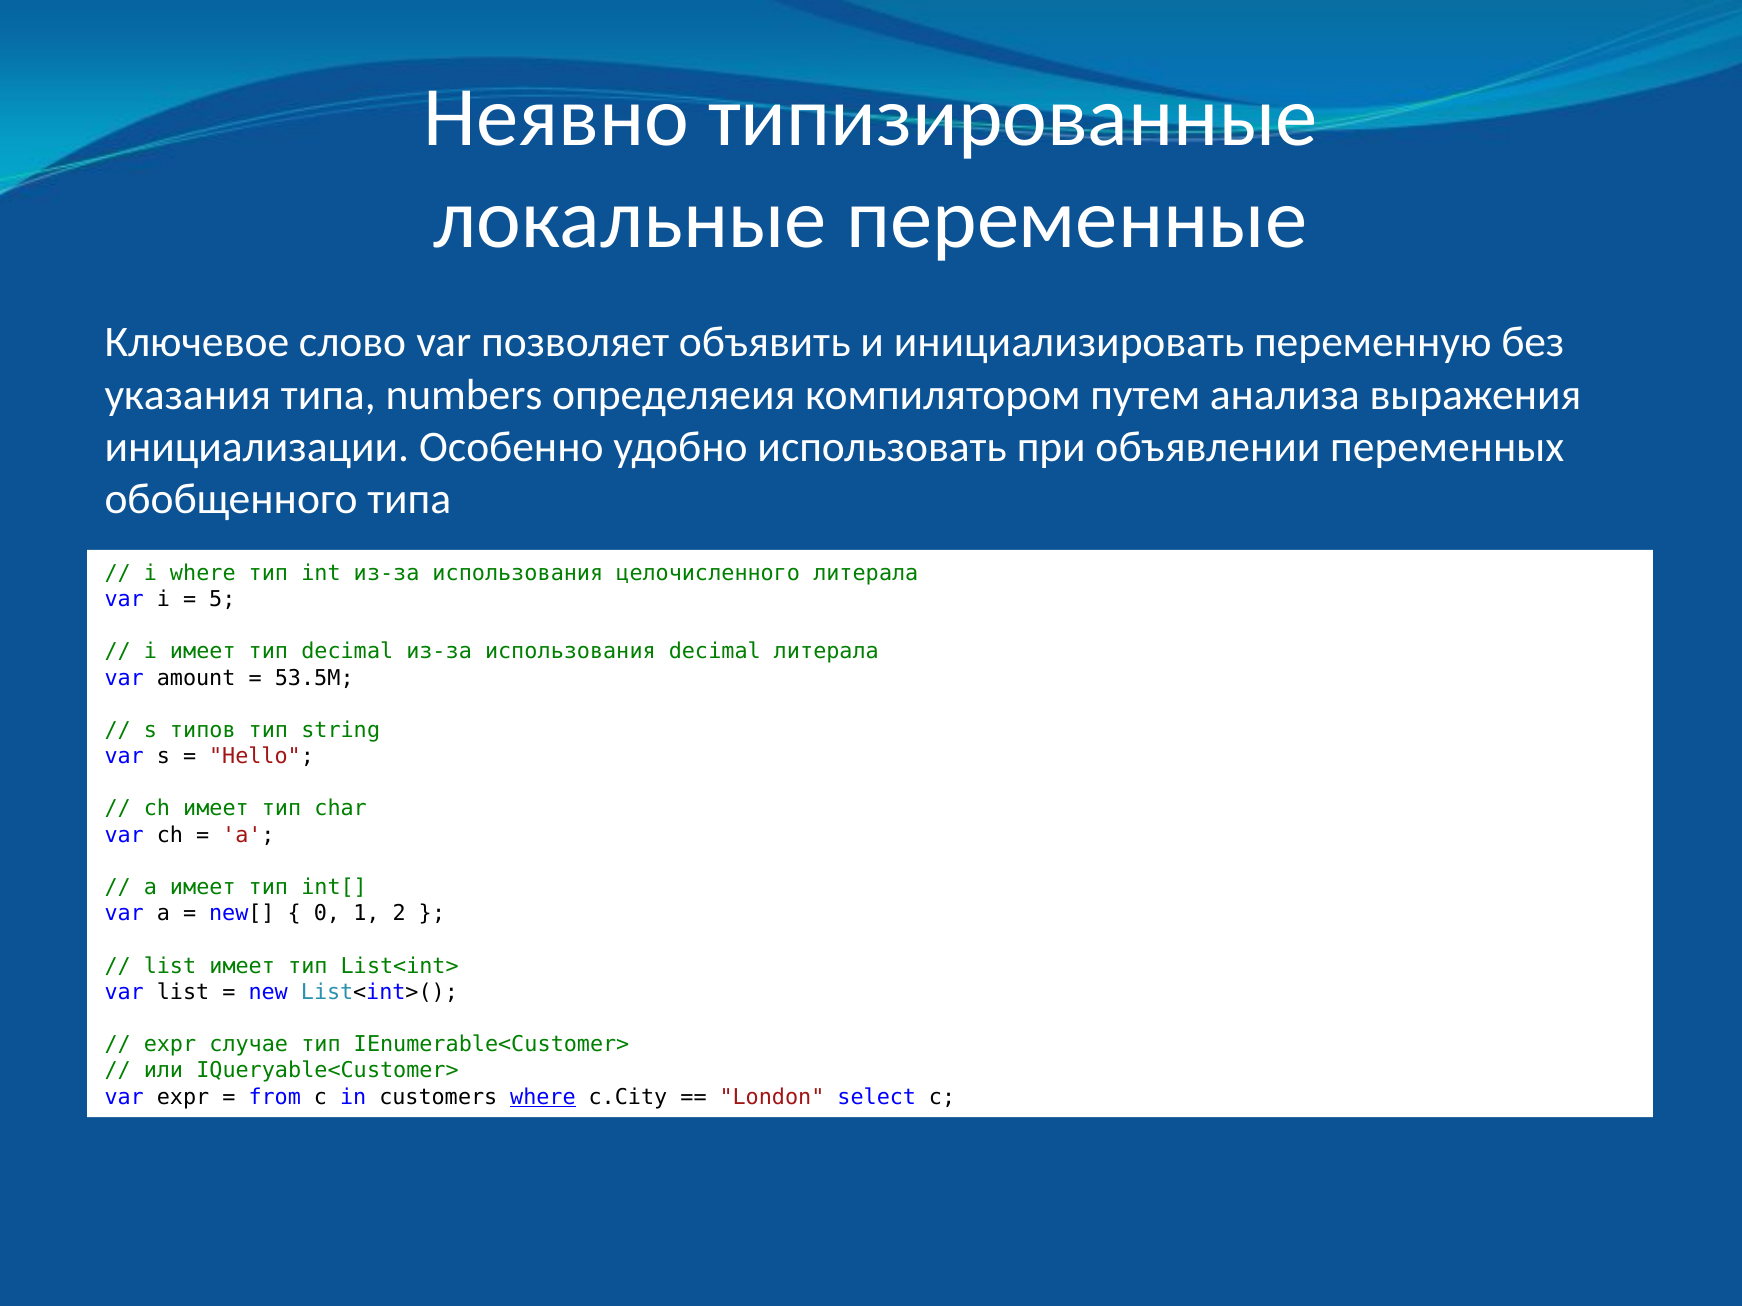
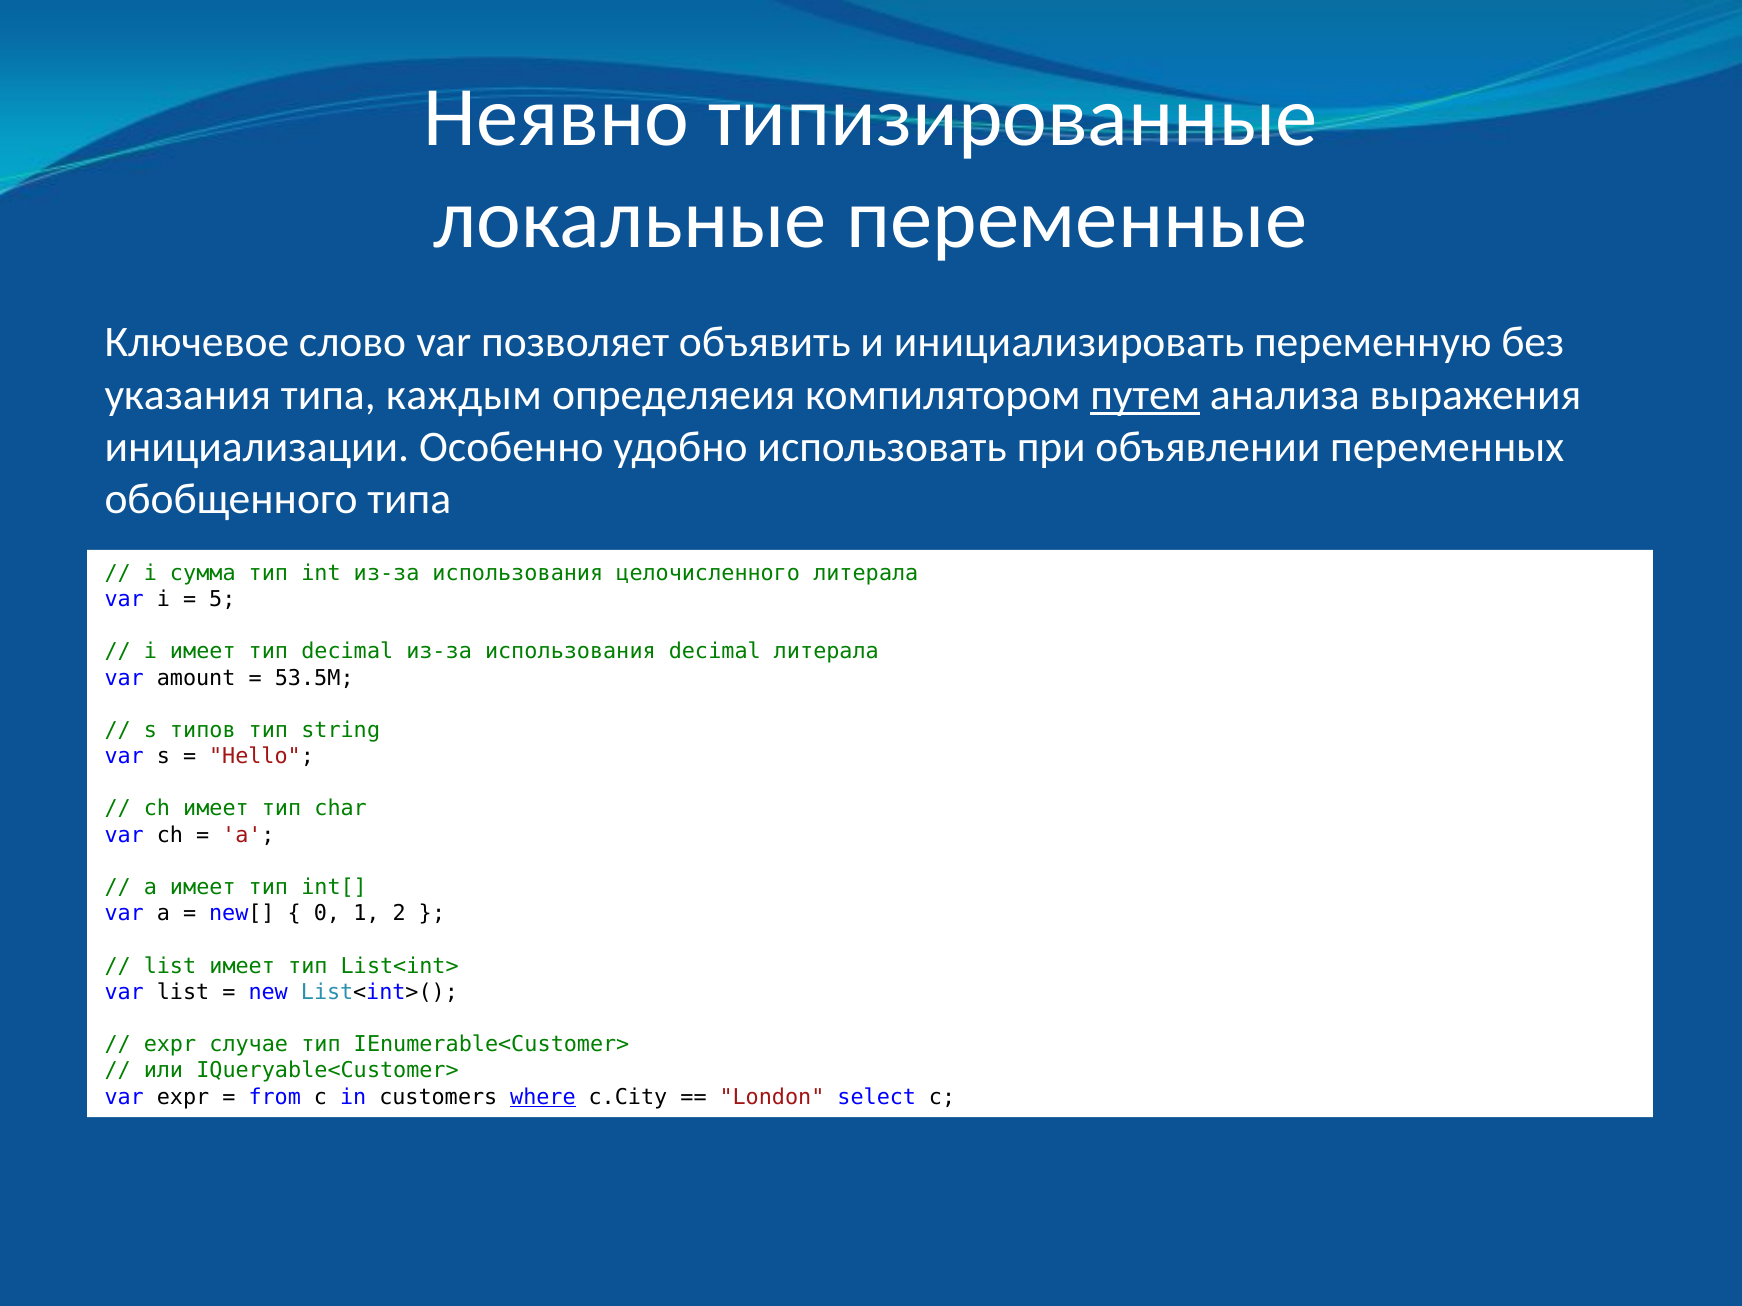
numbers: numbers -> каждым
путем underline: none -> present
i where: where -> сумма
